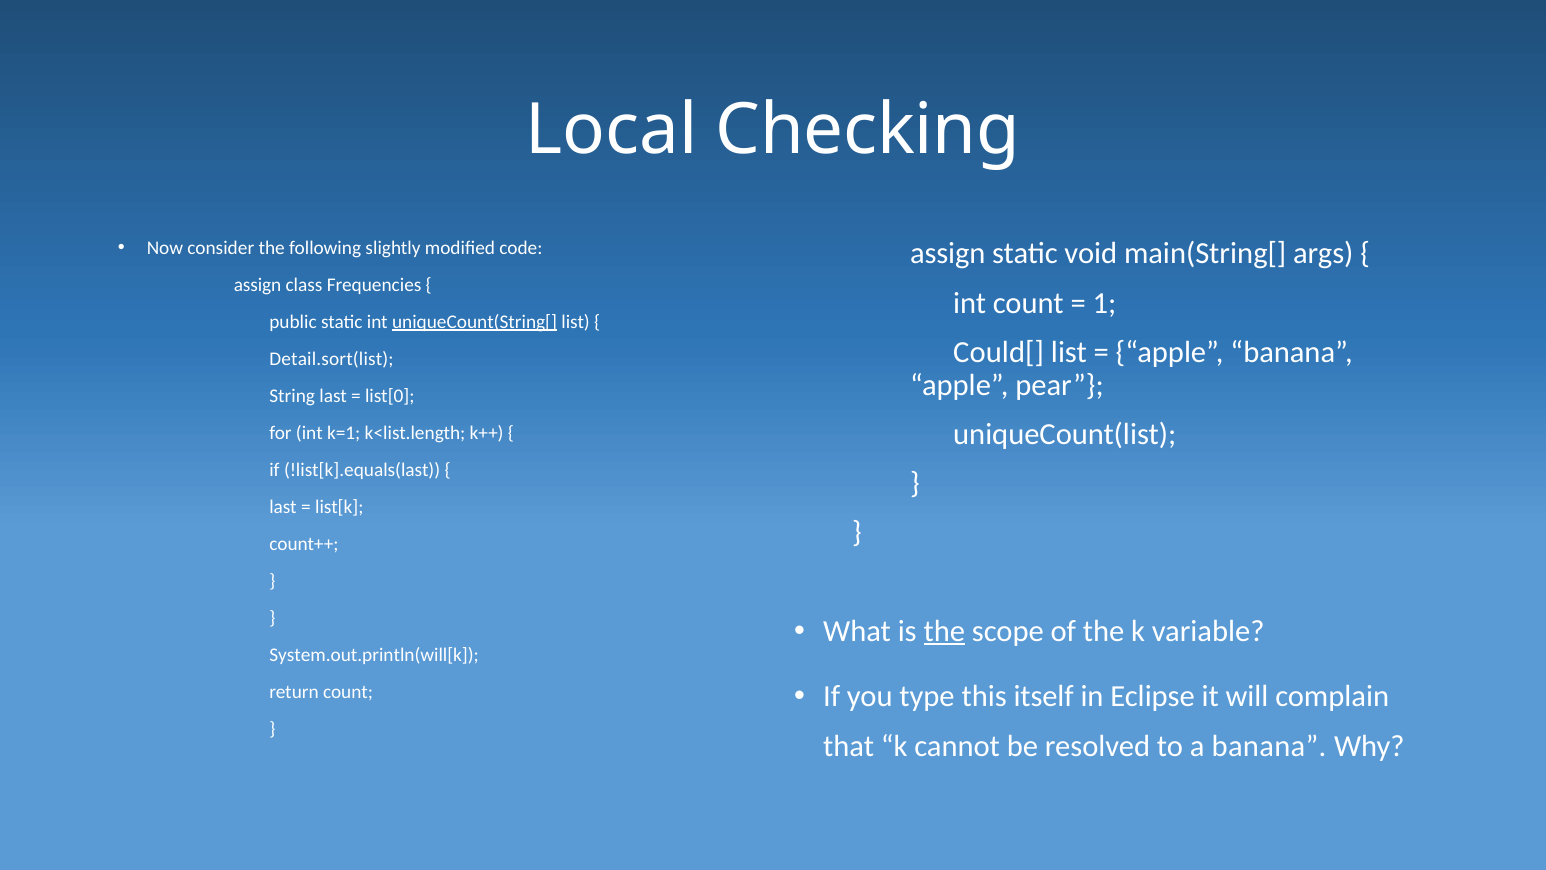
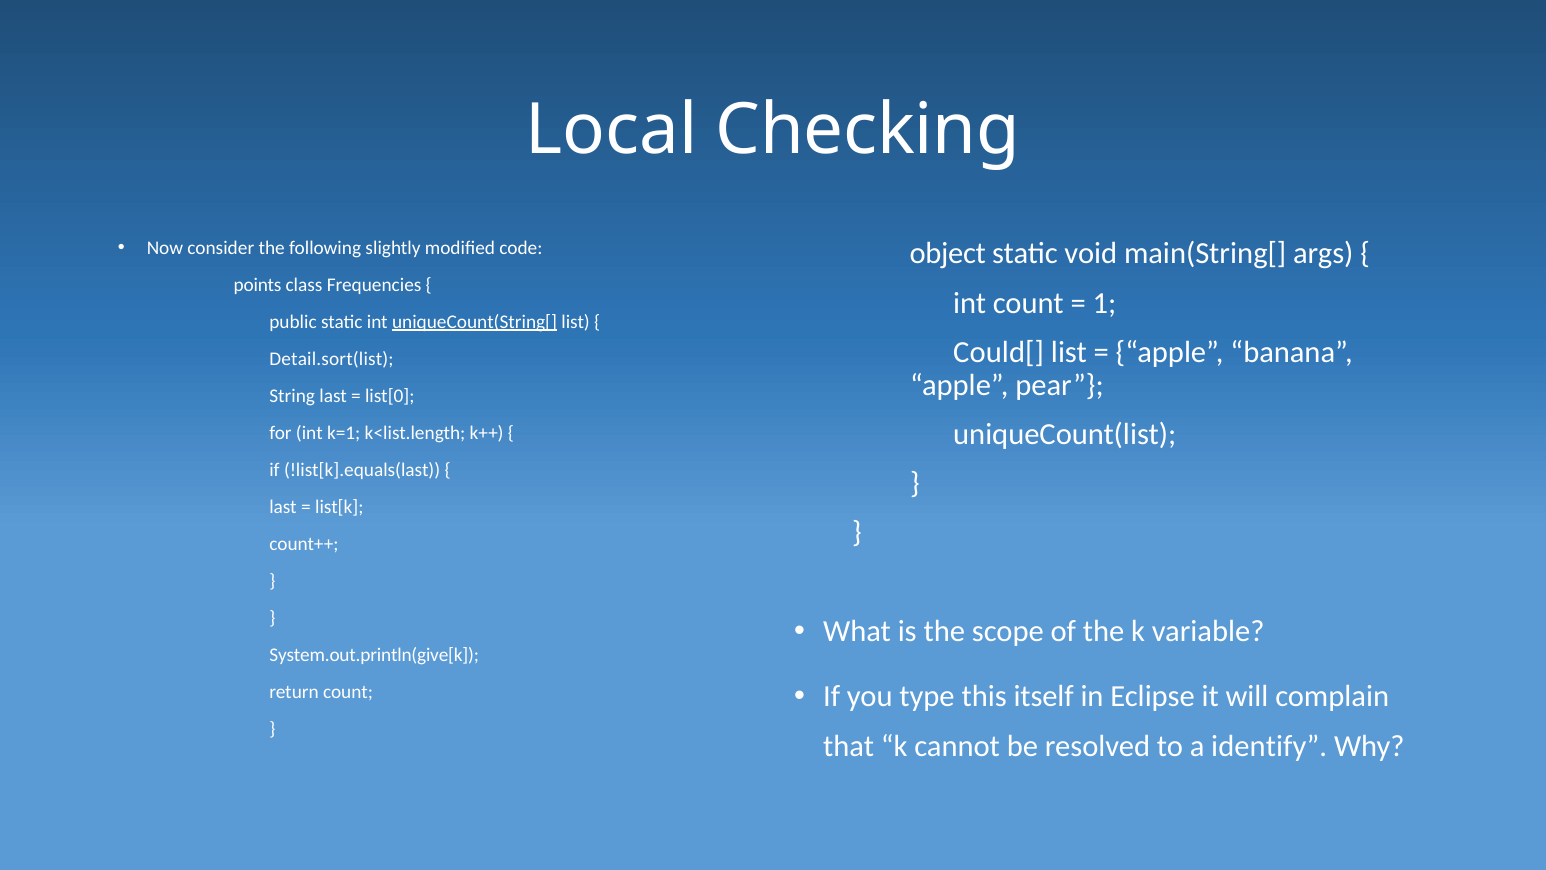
assign at (948, 254): assign -> object
assign at (258, 285): assign -> points
the at (944, 631) underline: present -> none
System.out.println(will[k: System.out.println(will[k -> System.out.println(give[k
a banana: banana -> identify
